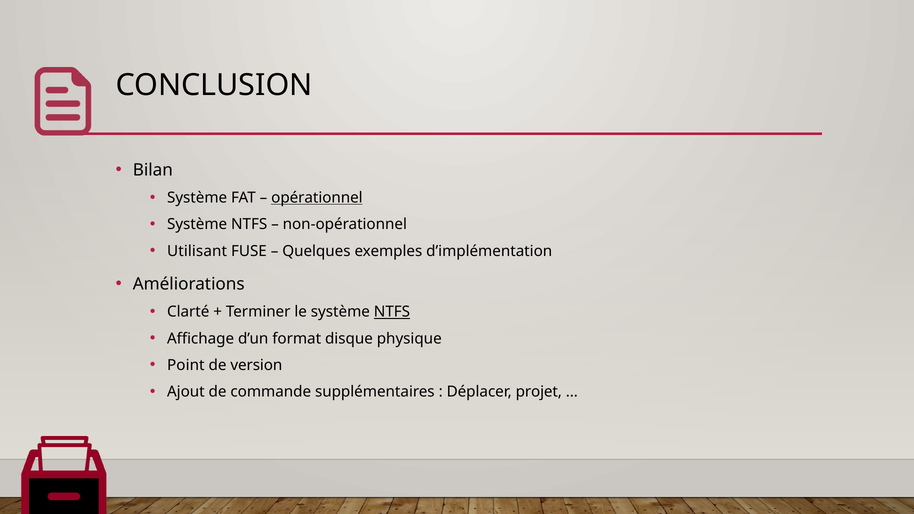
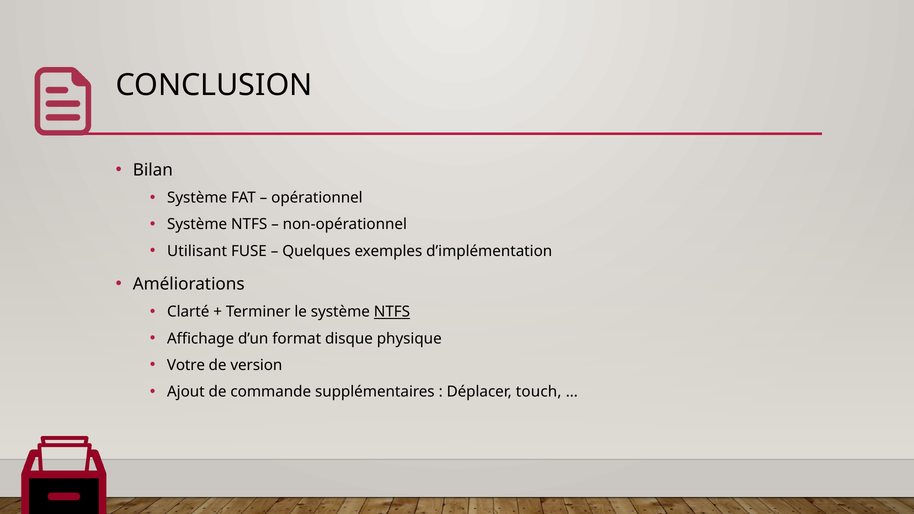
opérationnel underline: present -> none
Point: Point -> Votre
projet: projet -> touch
